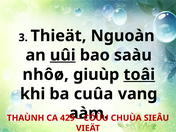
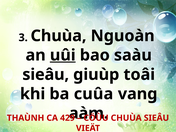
3 Thieät: Thieät -> Chuùa
nhôø at (46, 75): nhôø -> sieâu
toâi underline: present -> none
